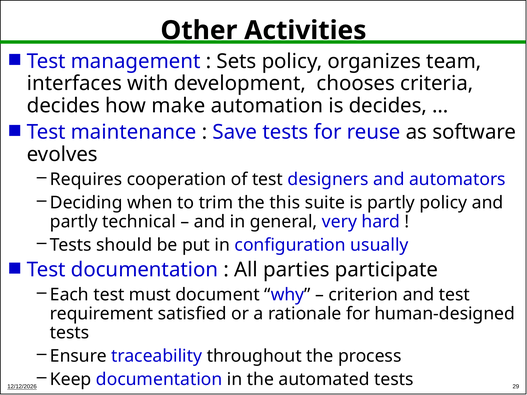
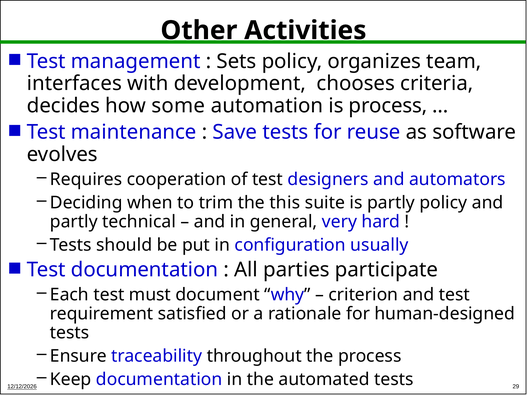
make: make -> some
is decides: decides -> process
